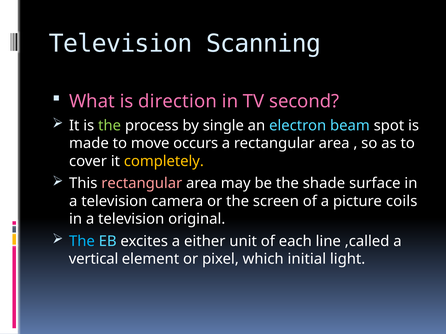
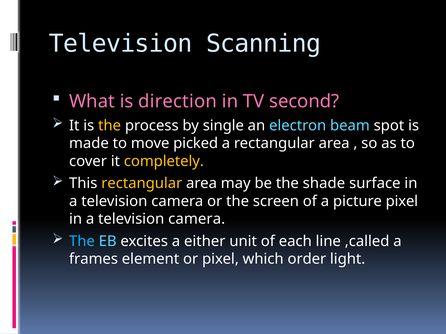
the at (110, 126) colour: light green -> yellow
occurs: occurs -> picked
rectangular at (142, 184) colour: pink -> yellow
picture coils: coils -> pixel
original at (197, 219): original -> camera
vertical: vertical -> frames
initial: initial -> order
